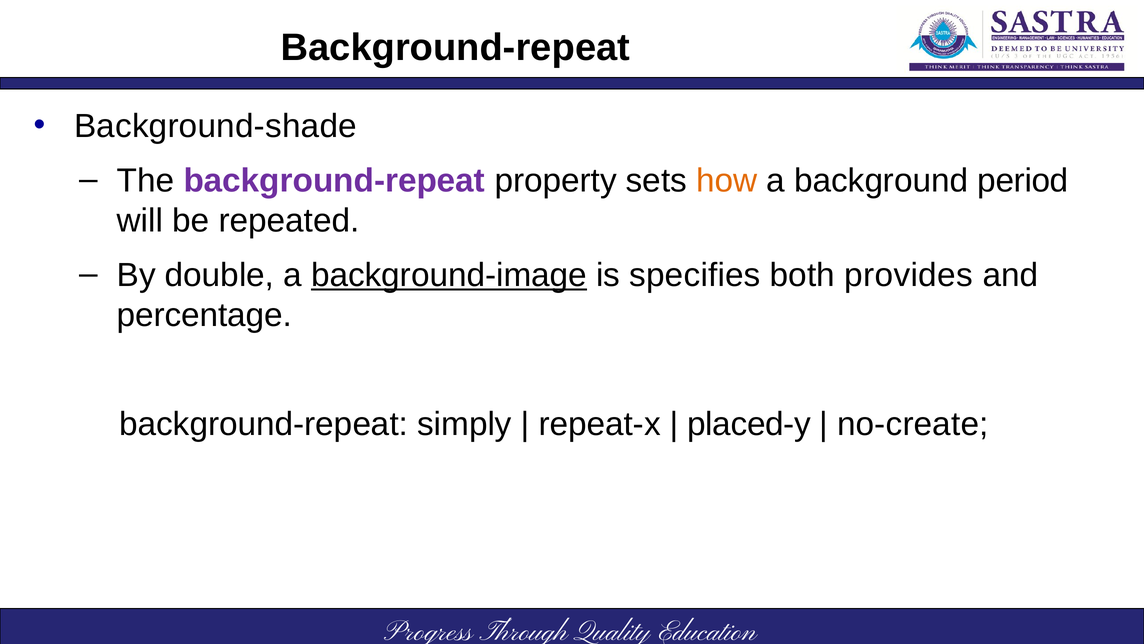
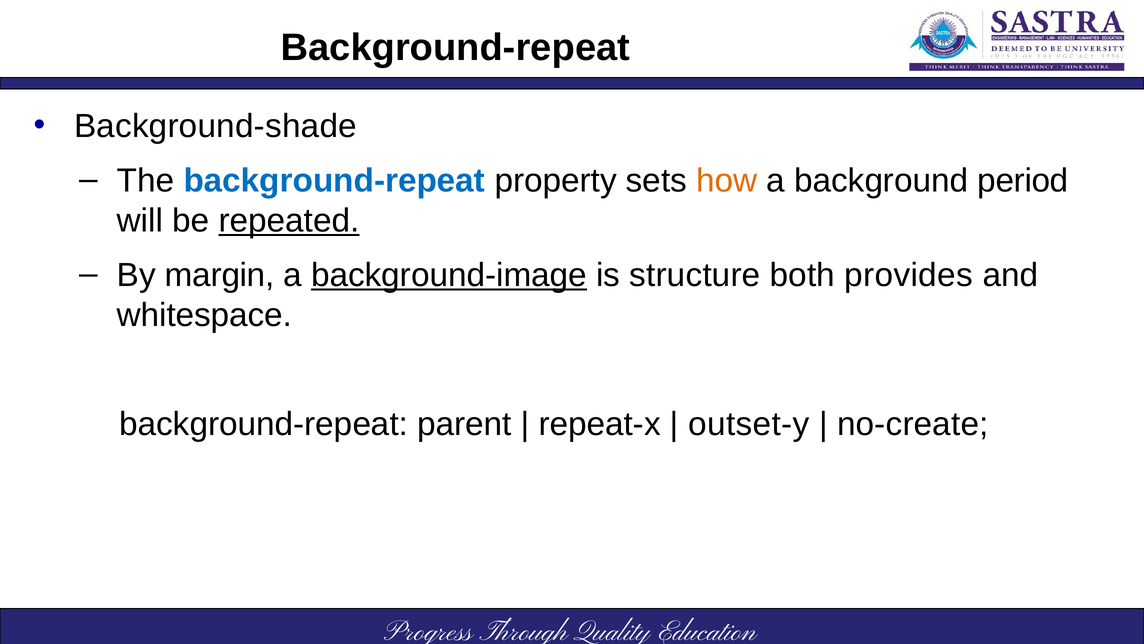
background-repeat at (334, 180) colour: purple -> blue
repeated underline: none -> present
double: double -> margin
specifies: specifies -> structure
percentage: percentage -> whitespace
simply: simply -> parent
placed-y: placed-y -> outset-y
